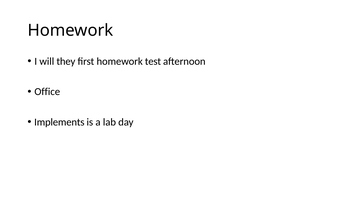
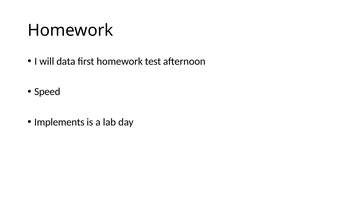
they: they -> data
Office: Office -> Speed
